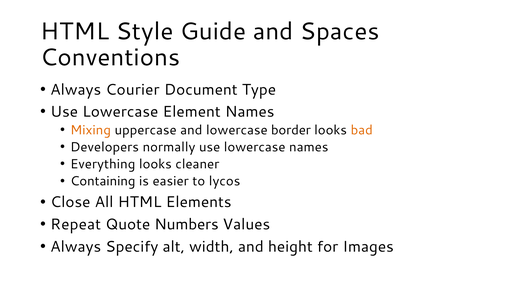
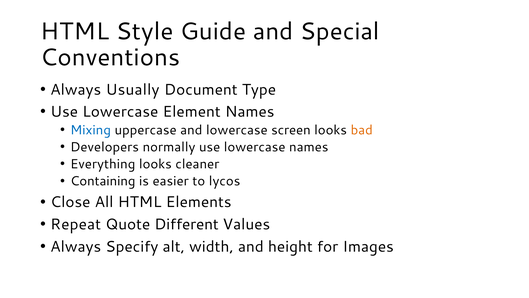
Spaces: Spaces -> Special
Courier: Courier -> Usually
Mixing colour: orange -> blue
border: border -> screen
Numbers: Numbers -> Different
